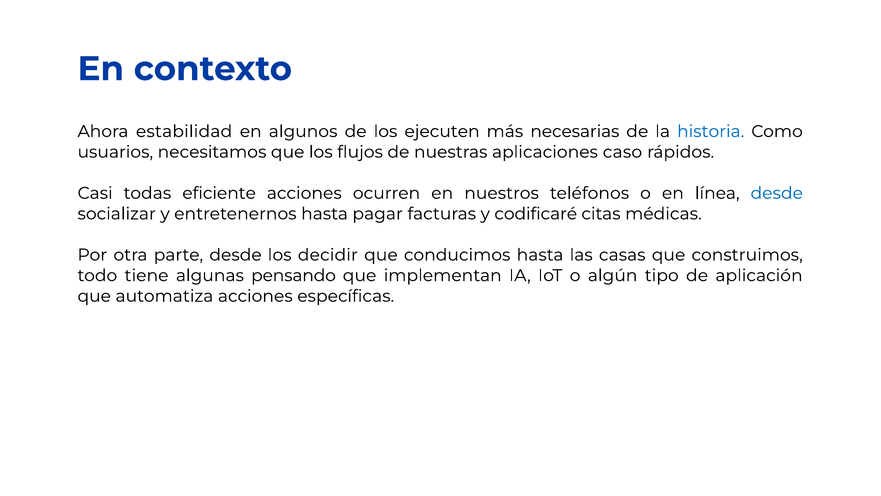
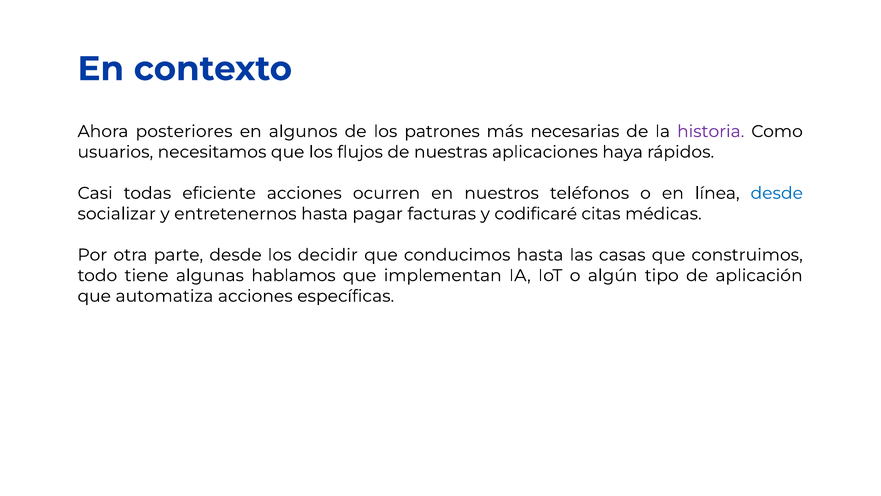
estabilidad: estabilidad -> posteriores
ejecuten: ejecuten -> patrones
historia colour: blue -> purple
caso: caso -> haya
pensando: pensando -> hablamos
